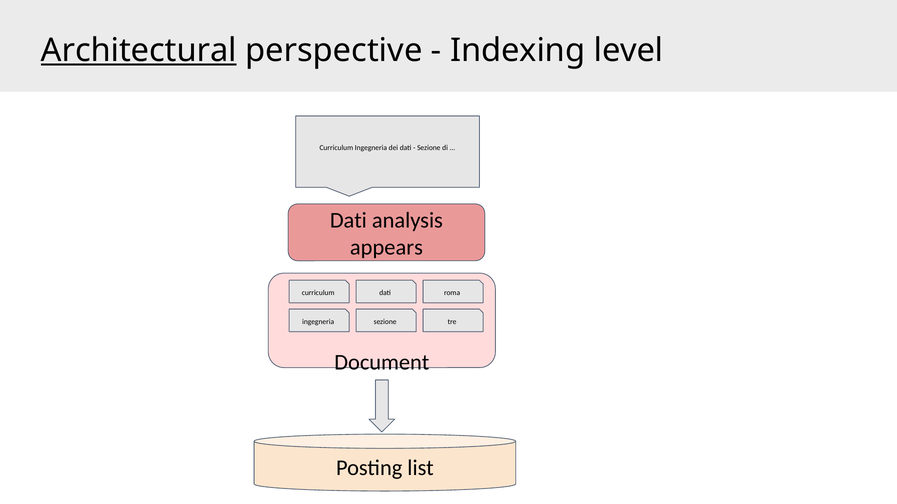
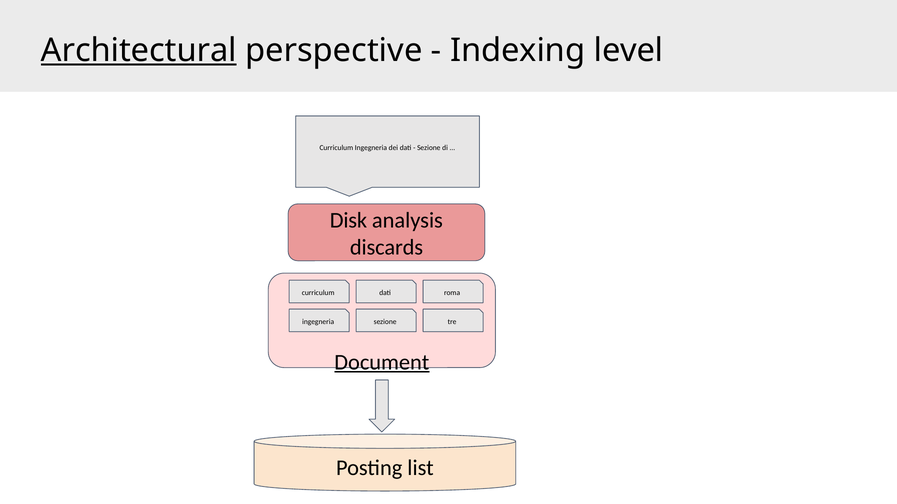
Dati at (348, 221): Dati -> Disk
appears: appears -> discards
Document underline: none -> present
